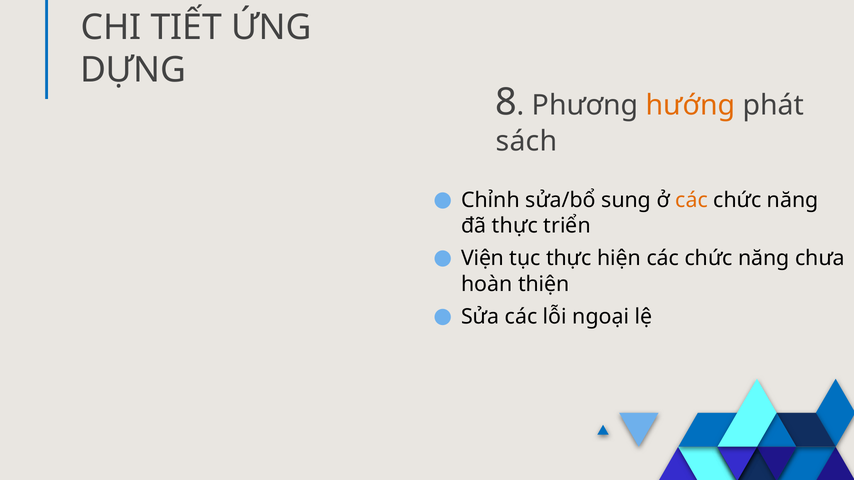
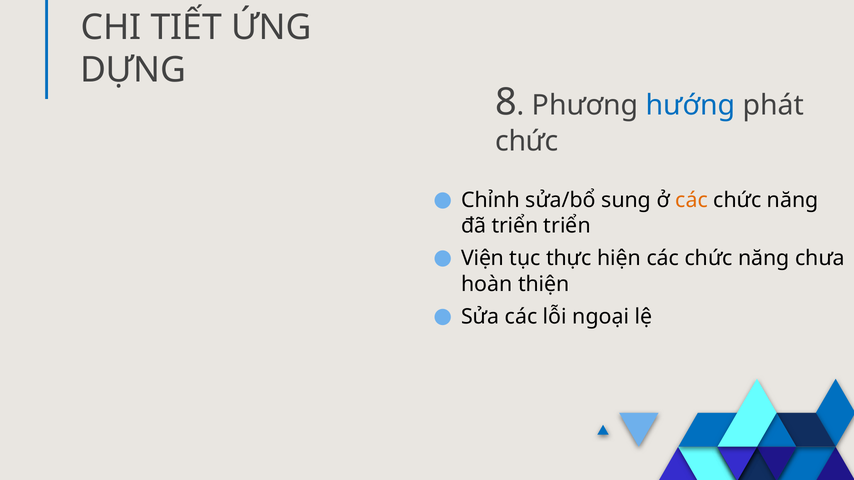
hướng colour: orange -> blue
sách at (527, 141): sách -> chức
đã thực: thực -> triển
